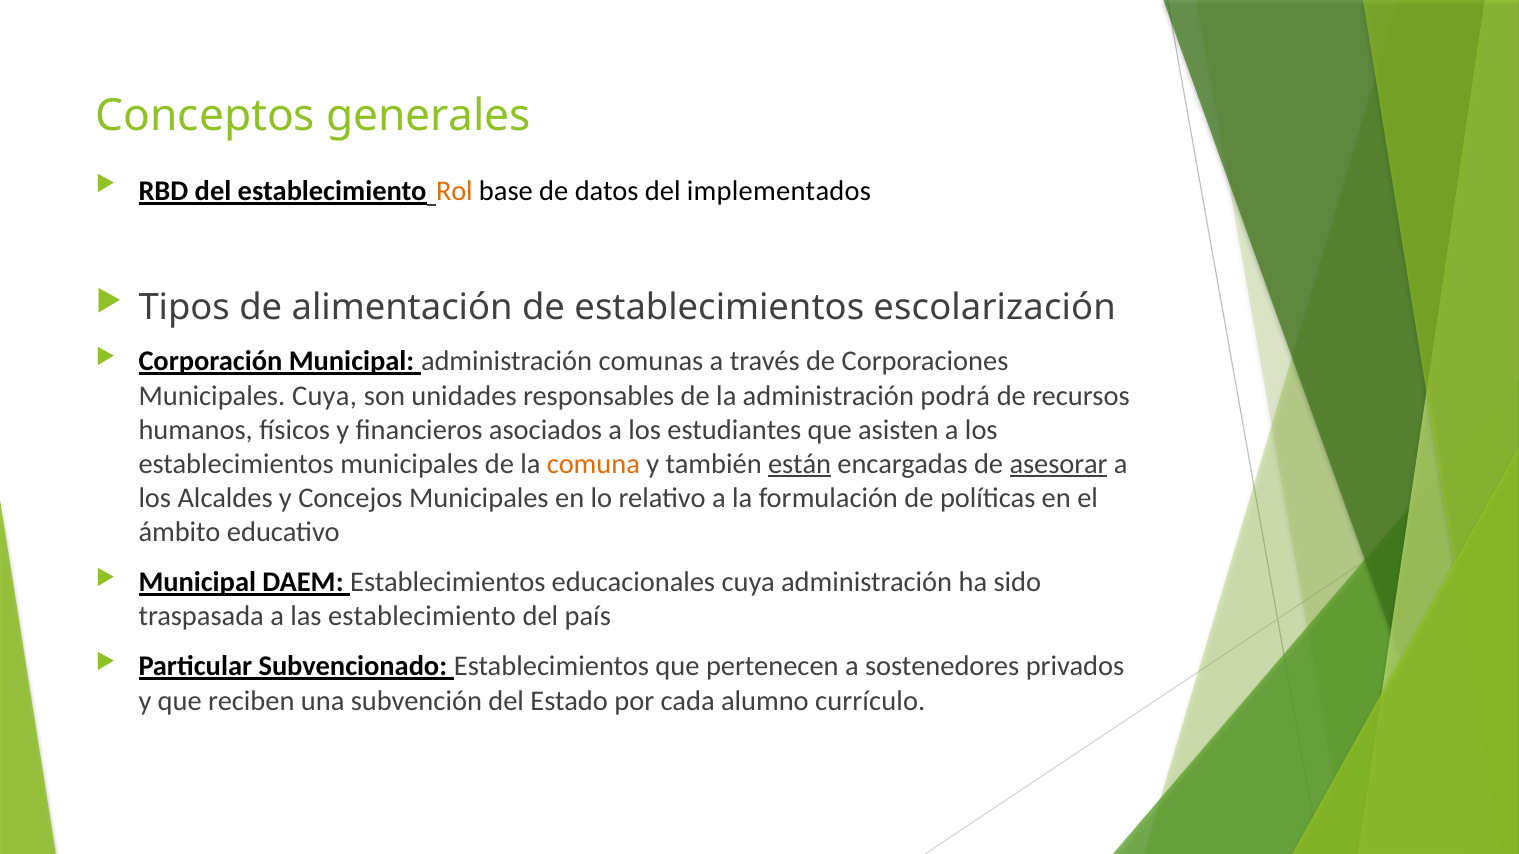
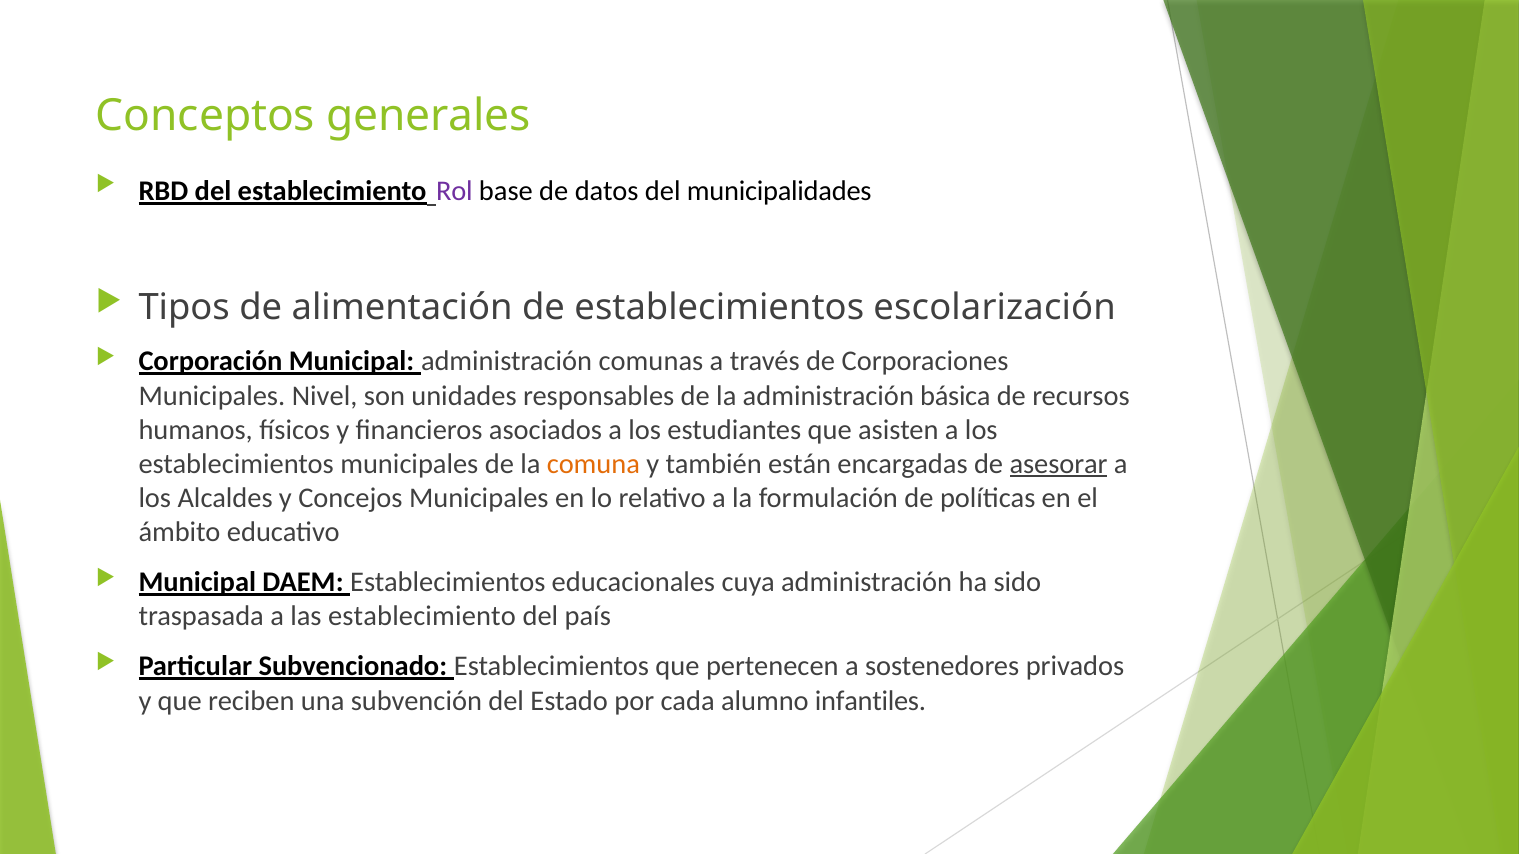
Rol colour: orange -> purple
implementados: implementados -> municipalidades
Municipales Cuya: Cuya -> Nivel
podrá: podrá -> básica
están underline: present -> none
currículo: currículo -> infantiles
